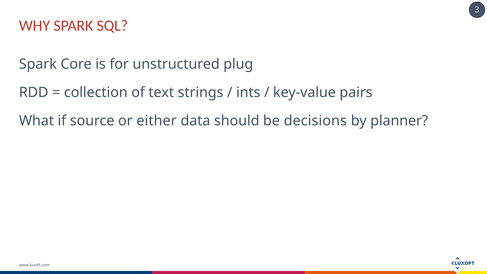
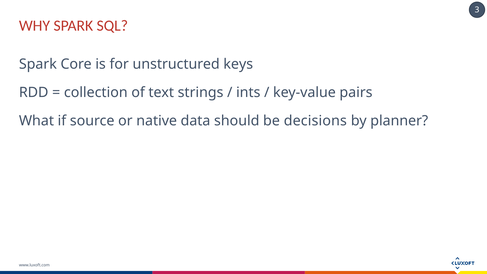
plug: plug -> keys
either: either -> native
